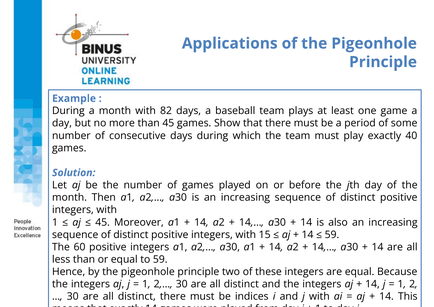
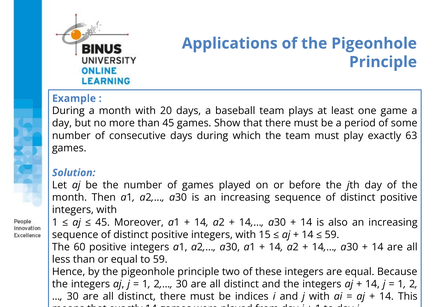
82: 82 -> 20
40: 40 -> 63
